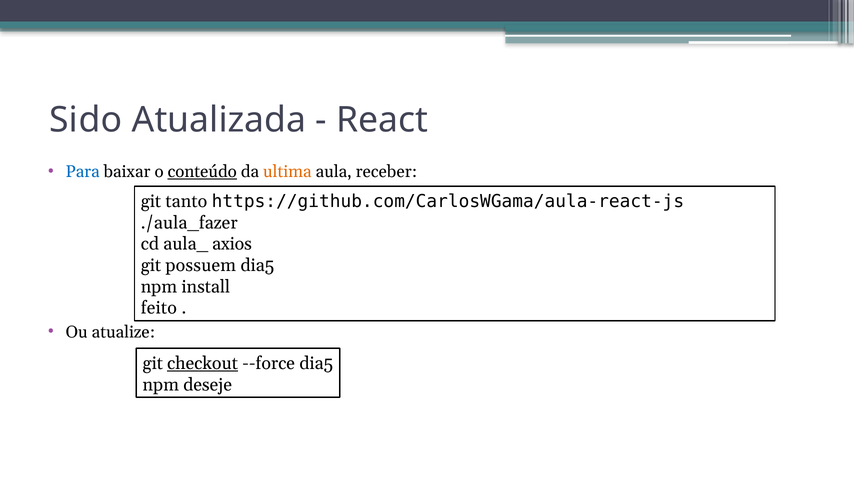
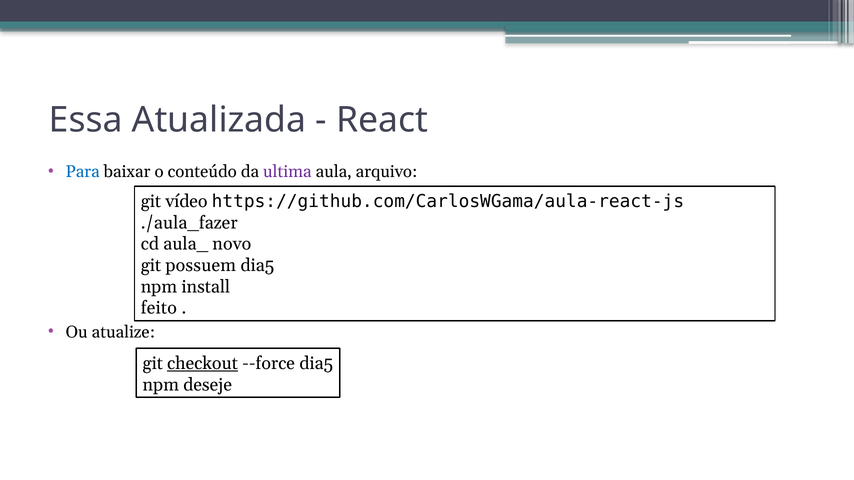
Sido: Sido -> Essa
conteúdo underline: present -> none
ultima colour: orange -> purple
receber: receber -> arquivo
tanto: tanto -> vídeo
axios: axios -> novo
